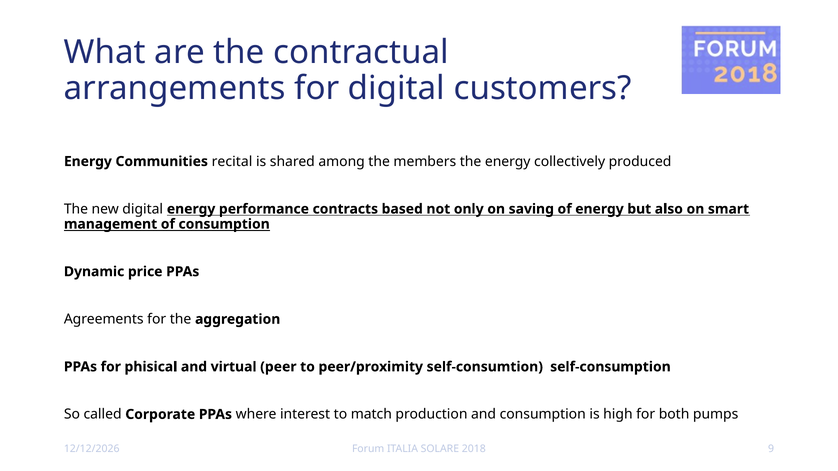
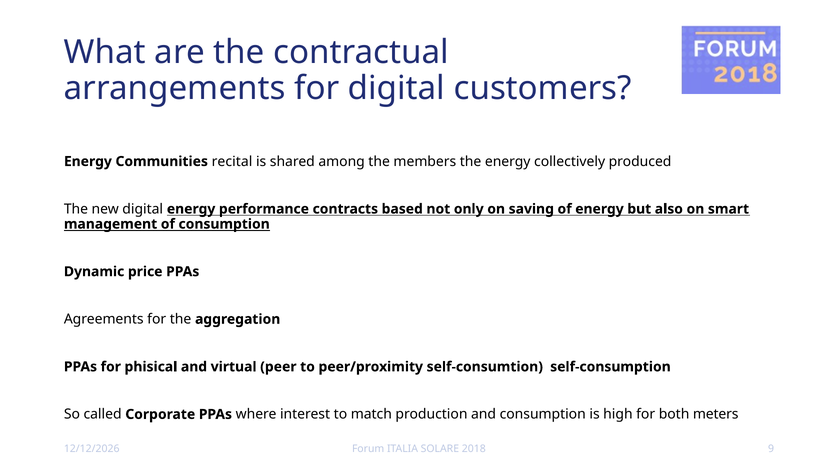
pumps: pumps -> meters
